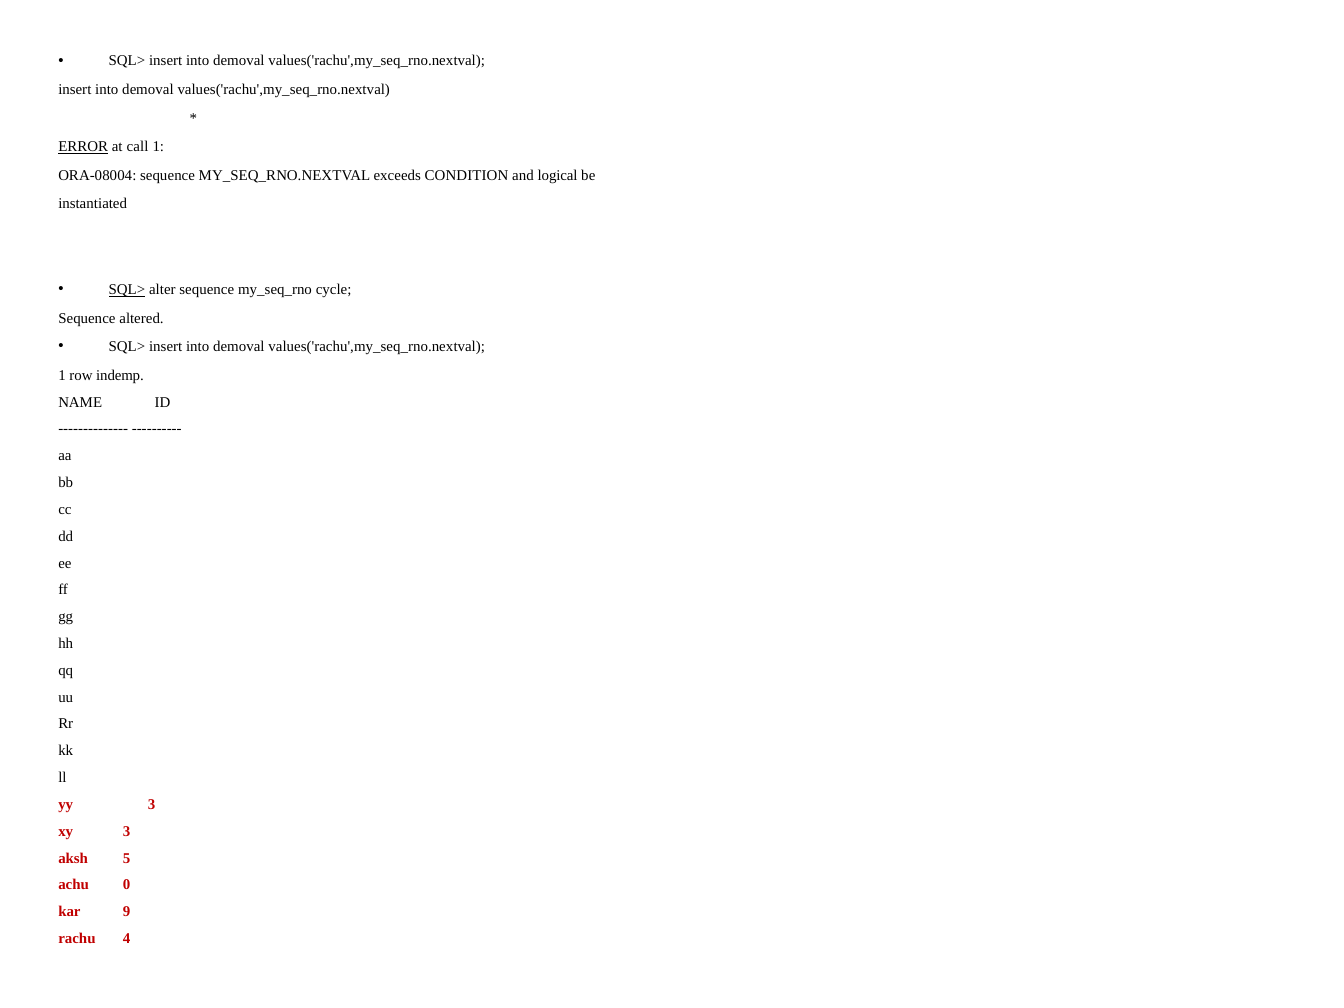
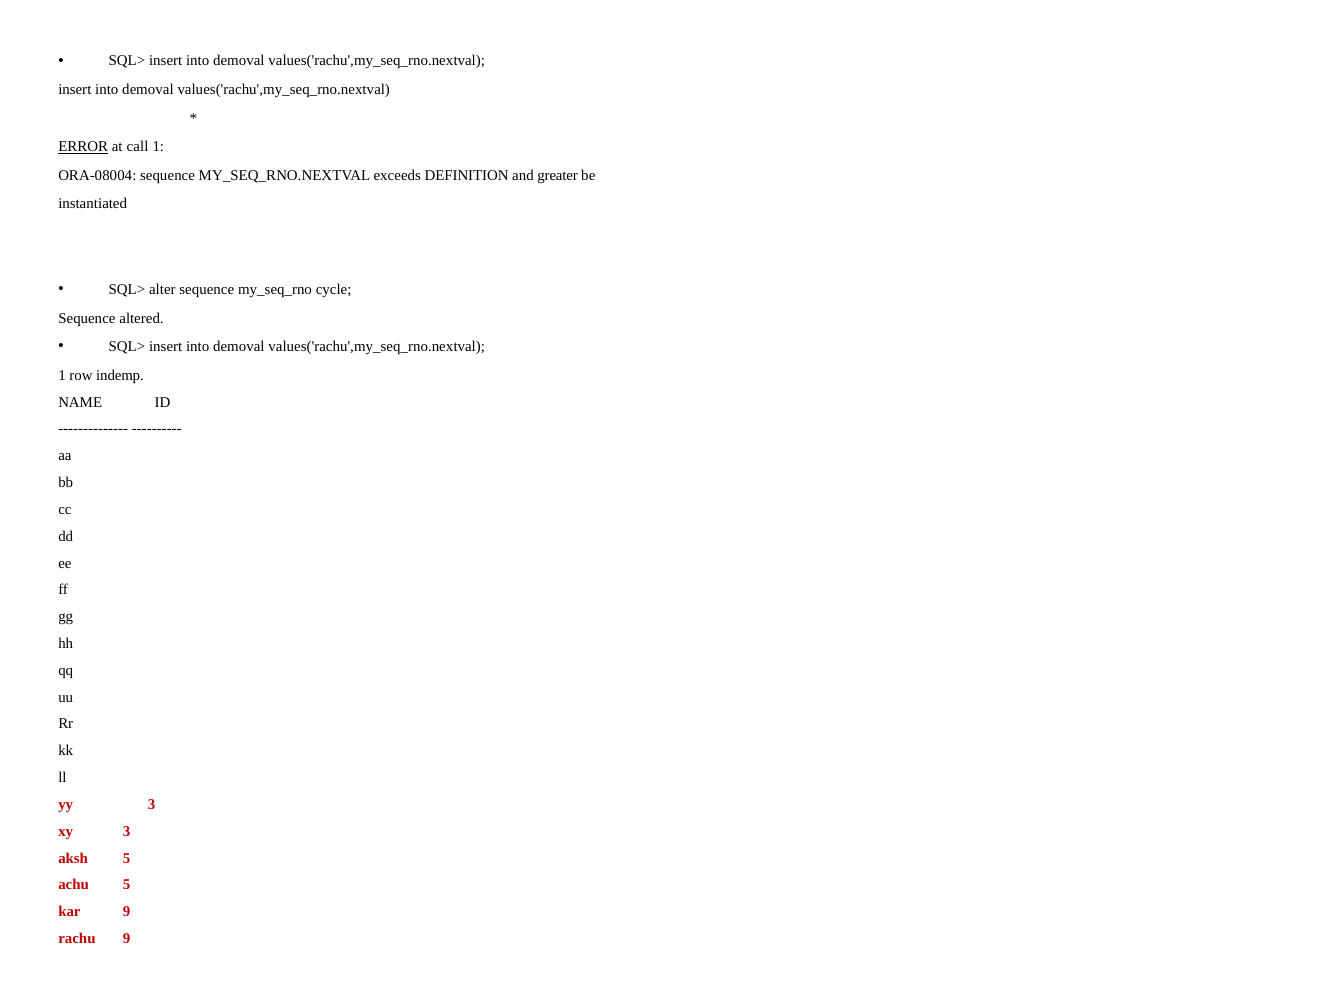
CONDITION: CONDITION -> DEFINITION
logical: logical -> greater
SQL> at (127, 290) underline: present -> none
achu 0: 0 -> 5
rachu 4: 4 -> 9
